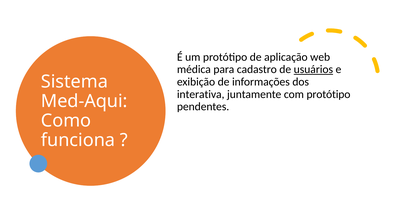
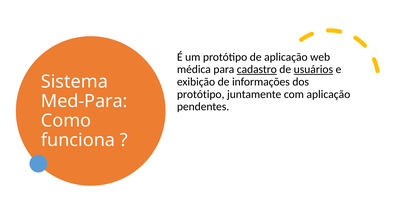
cadastro underline: none -> present
interativa at (201, 94): interativa -> protótipo
com protótipo: protótipo -> aplicação
Med-Aqui: Med-Aqui -> Med-Para
